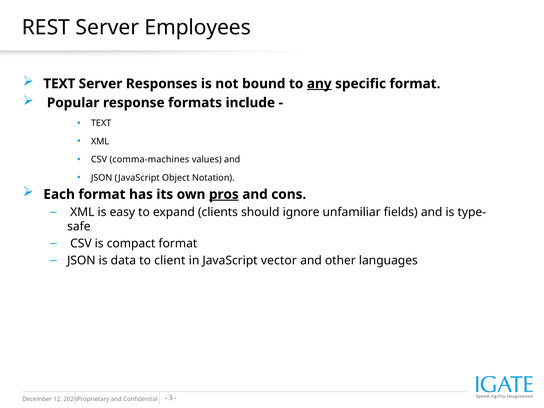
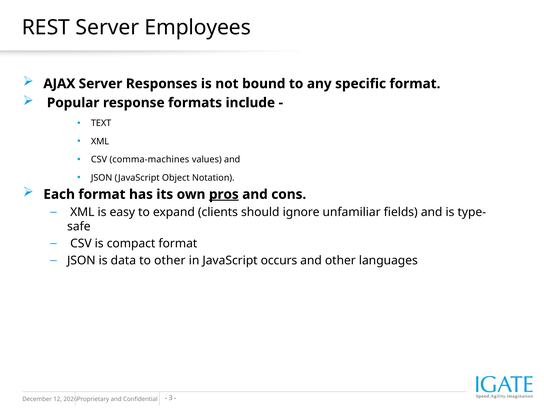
TEXT at (59, 84): TEXT -> AJAX
any underline: present -> none
to client: client -> other
vector: vector -> occurs
